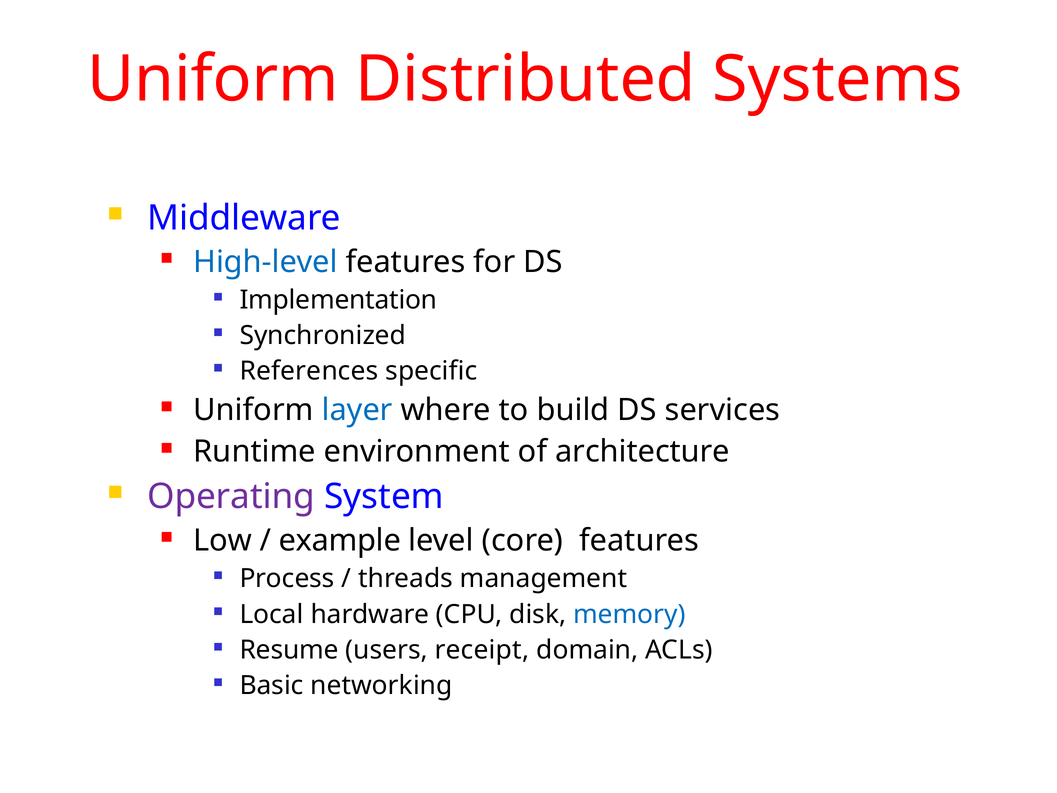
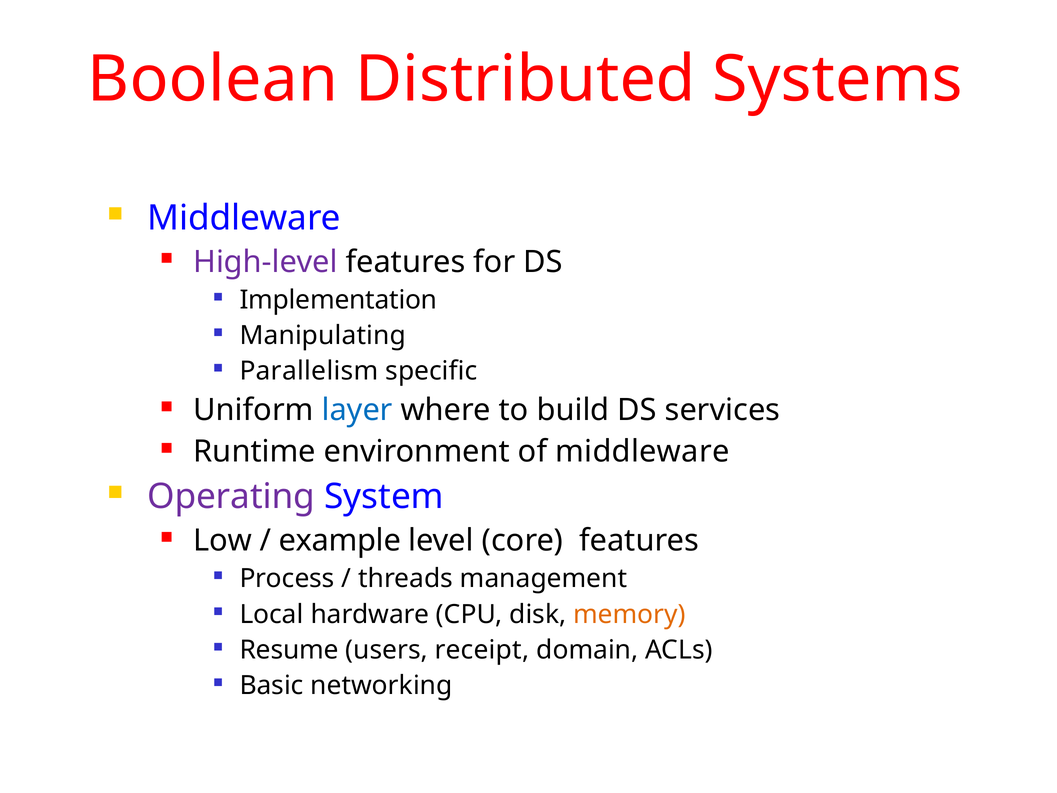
Uniform at (213, 79): Uniform -> Boolean
High-level colour: blue -> purple
Synchronized: Synchronized -> Manipulating
References: References -> Parallelism
of architecture: architecture -> middleware
memory colour: blue -> orange
